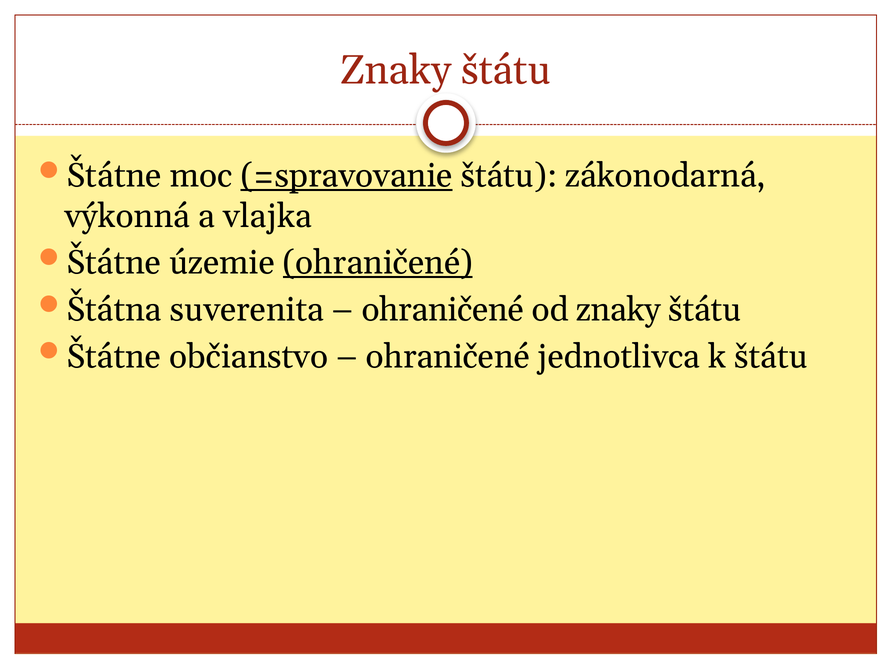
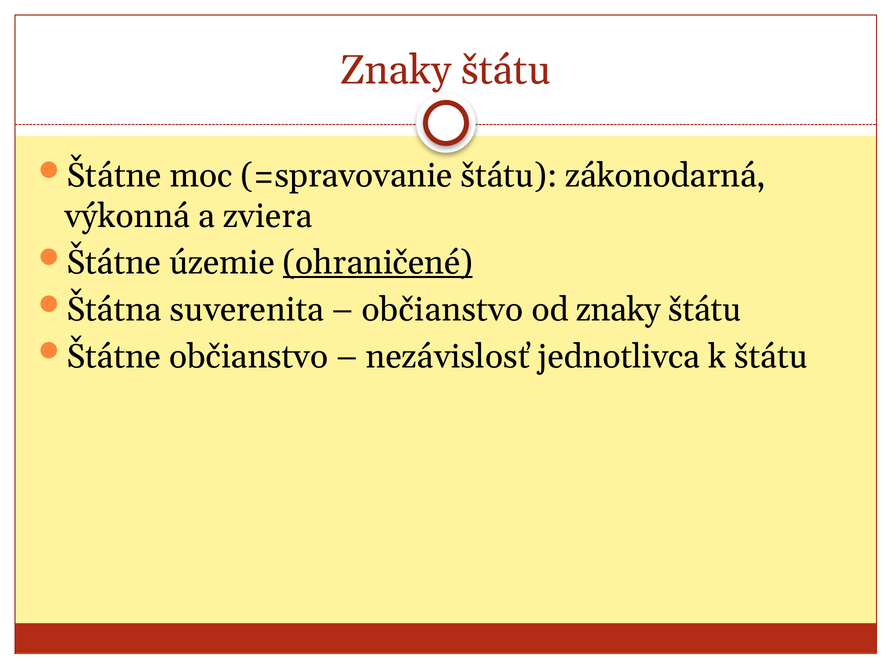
=spravovanie underline: present -> none
vlajka: vlajka -> zviera
ohraničené at (443, 310): ohraničené -> občianstvo
ohraničené at (448, 357): ohraničené -> nezávislosť
